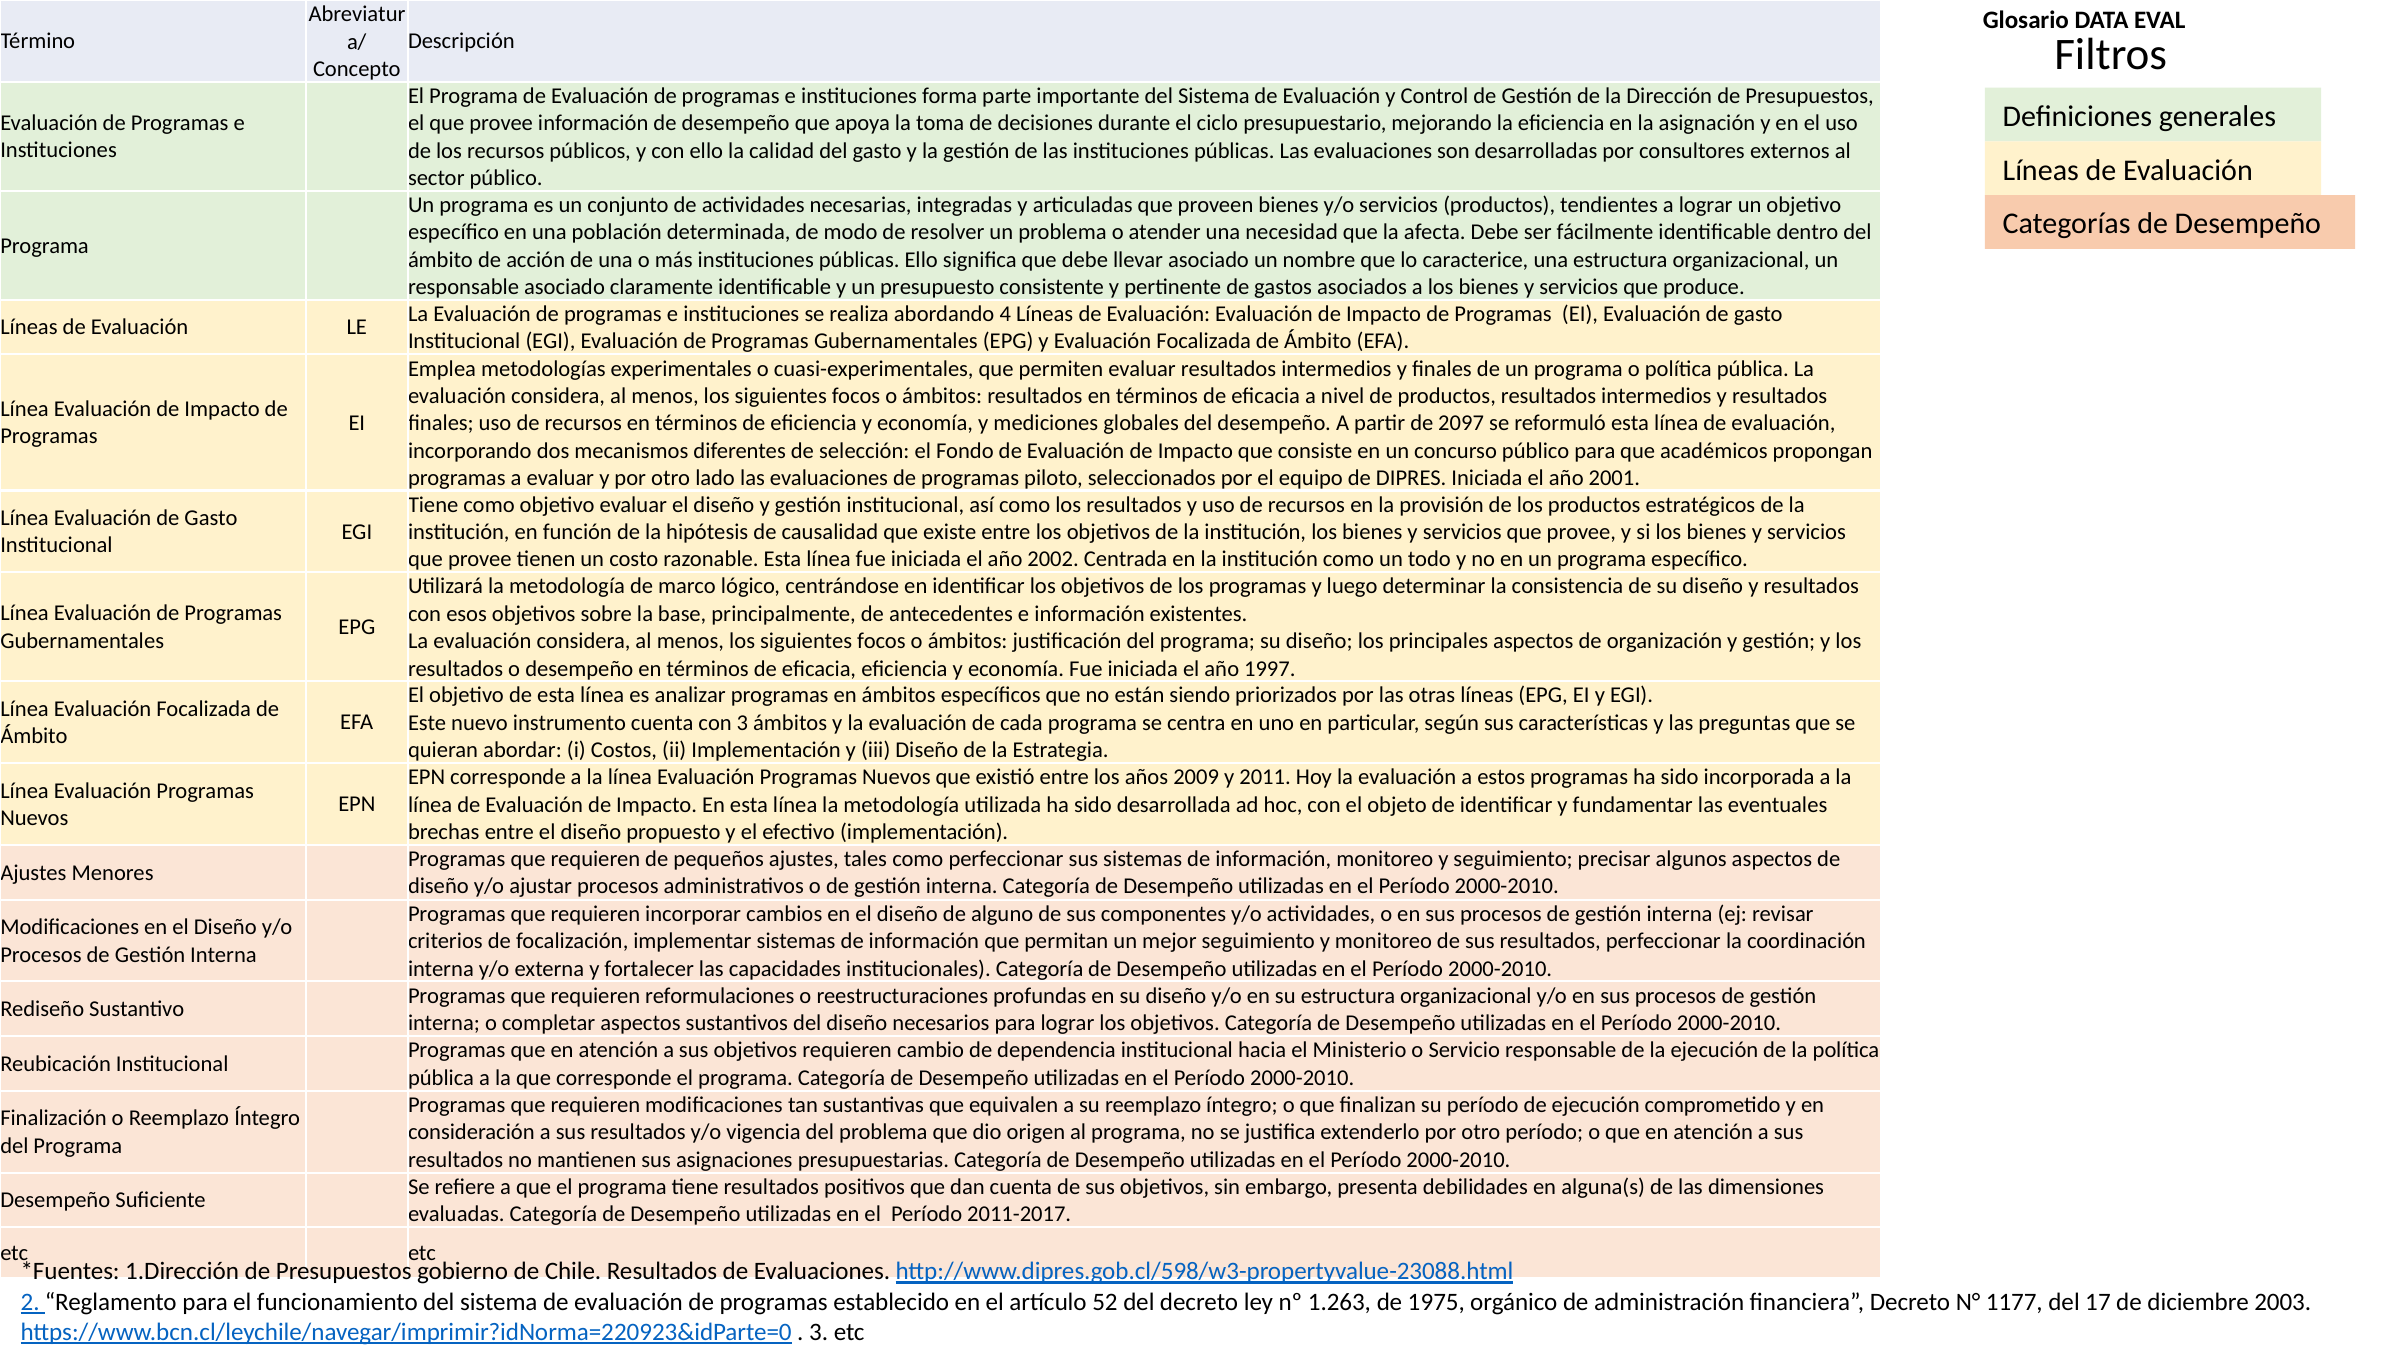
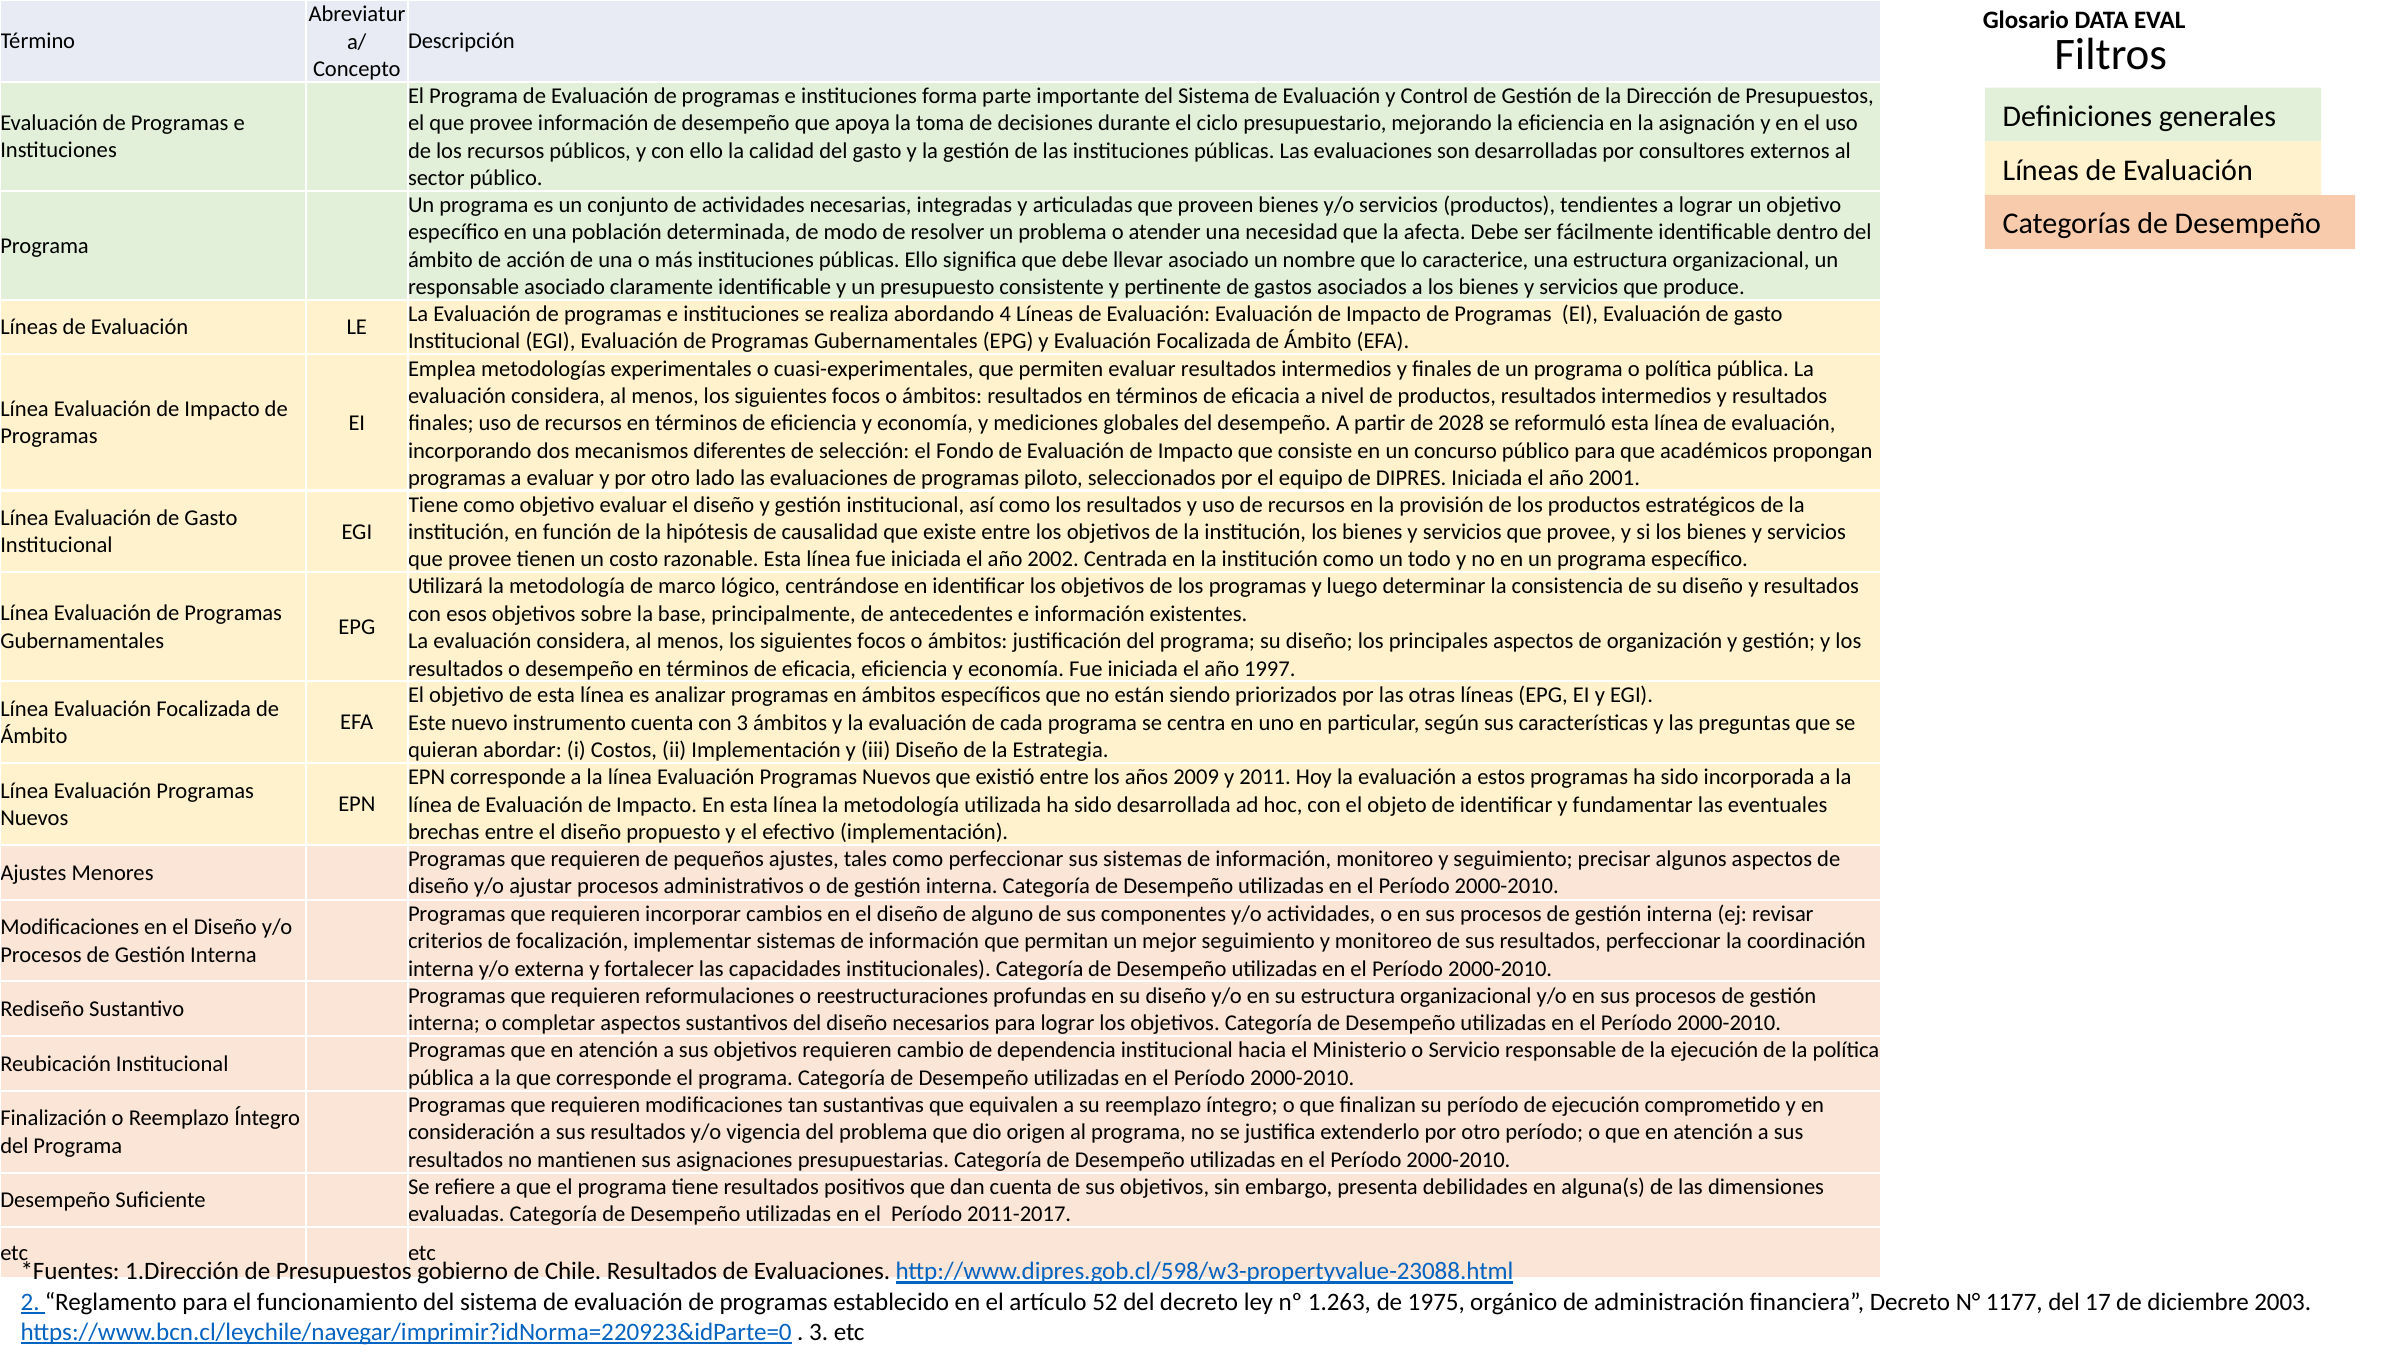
2097: 2097 -> 2028
